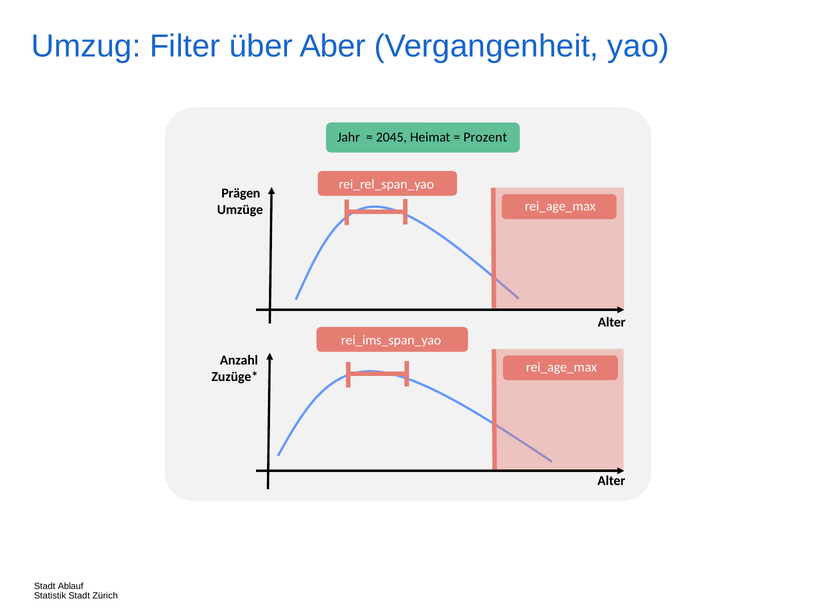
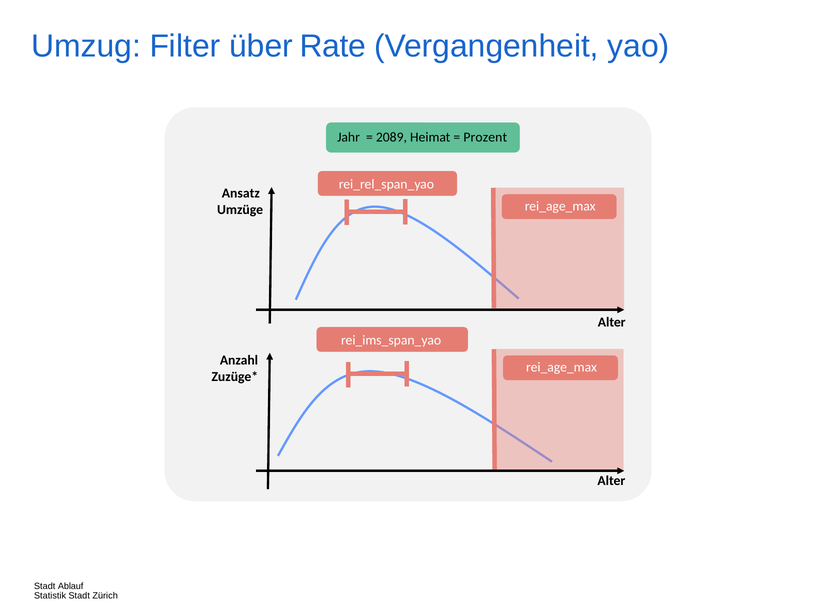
Aber: Aber -> Rate
2045: 2045 -> 2089
Prägen: Prägen -> Ansatz
